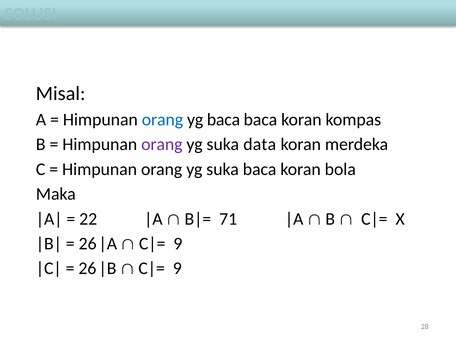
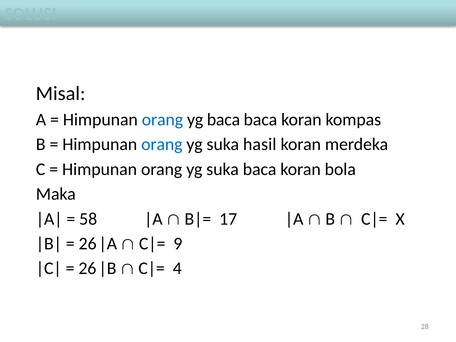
orang at (162, 144) colour: purple -> blue
data: data -> hasil
22: 22 -> 58
71: 71 -> 17
9 at (177, 268): 9 -> 4
